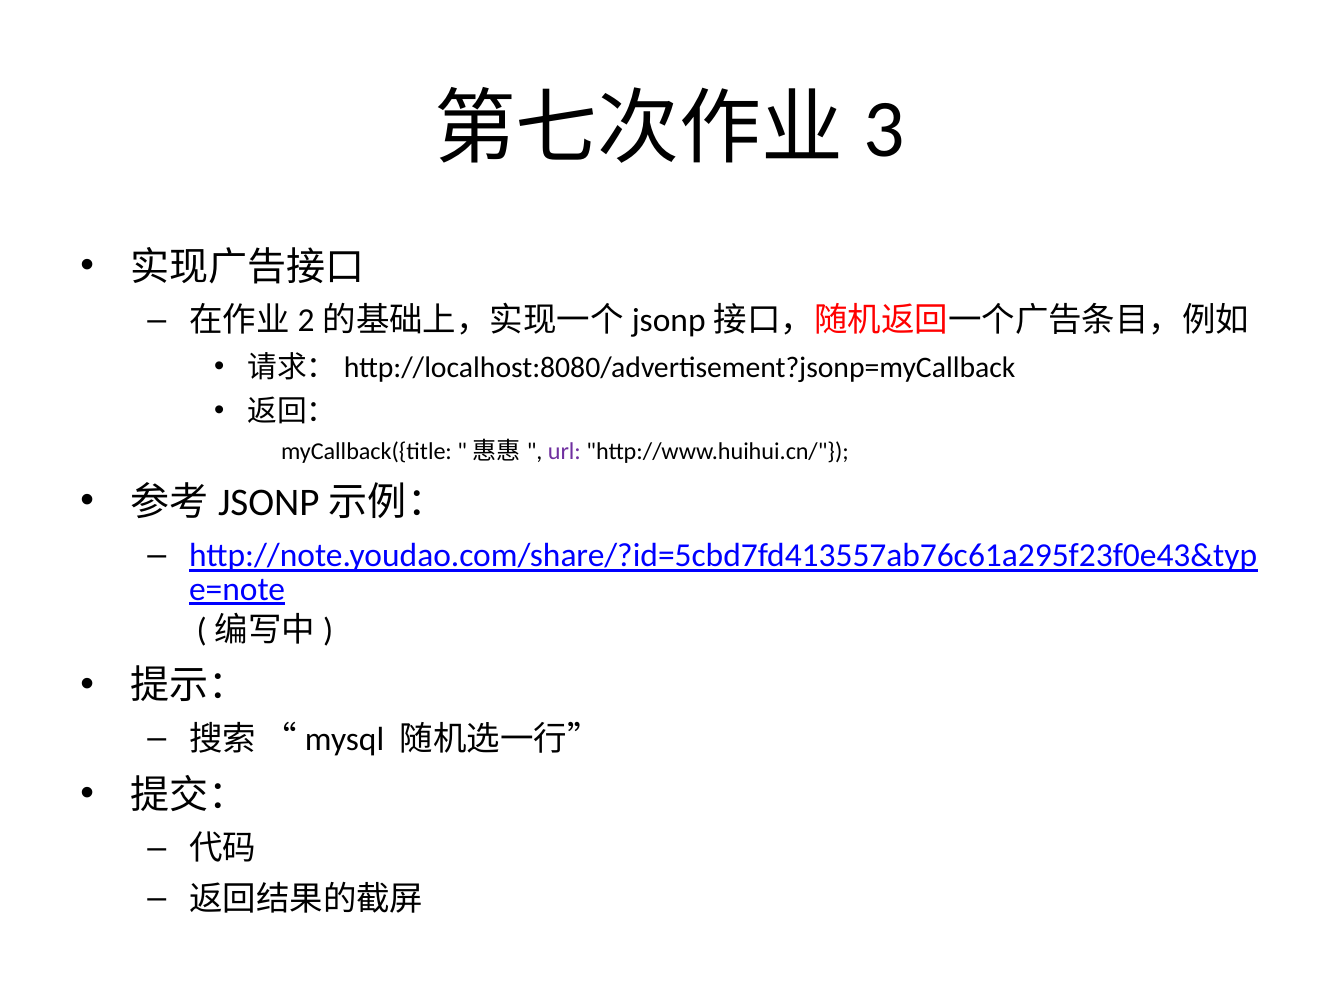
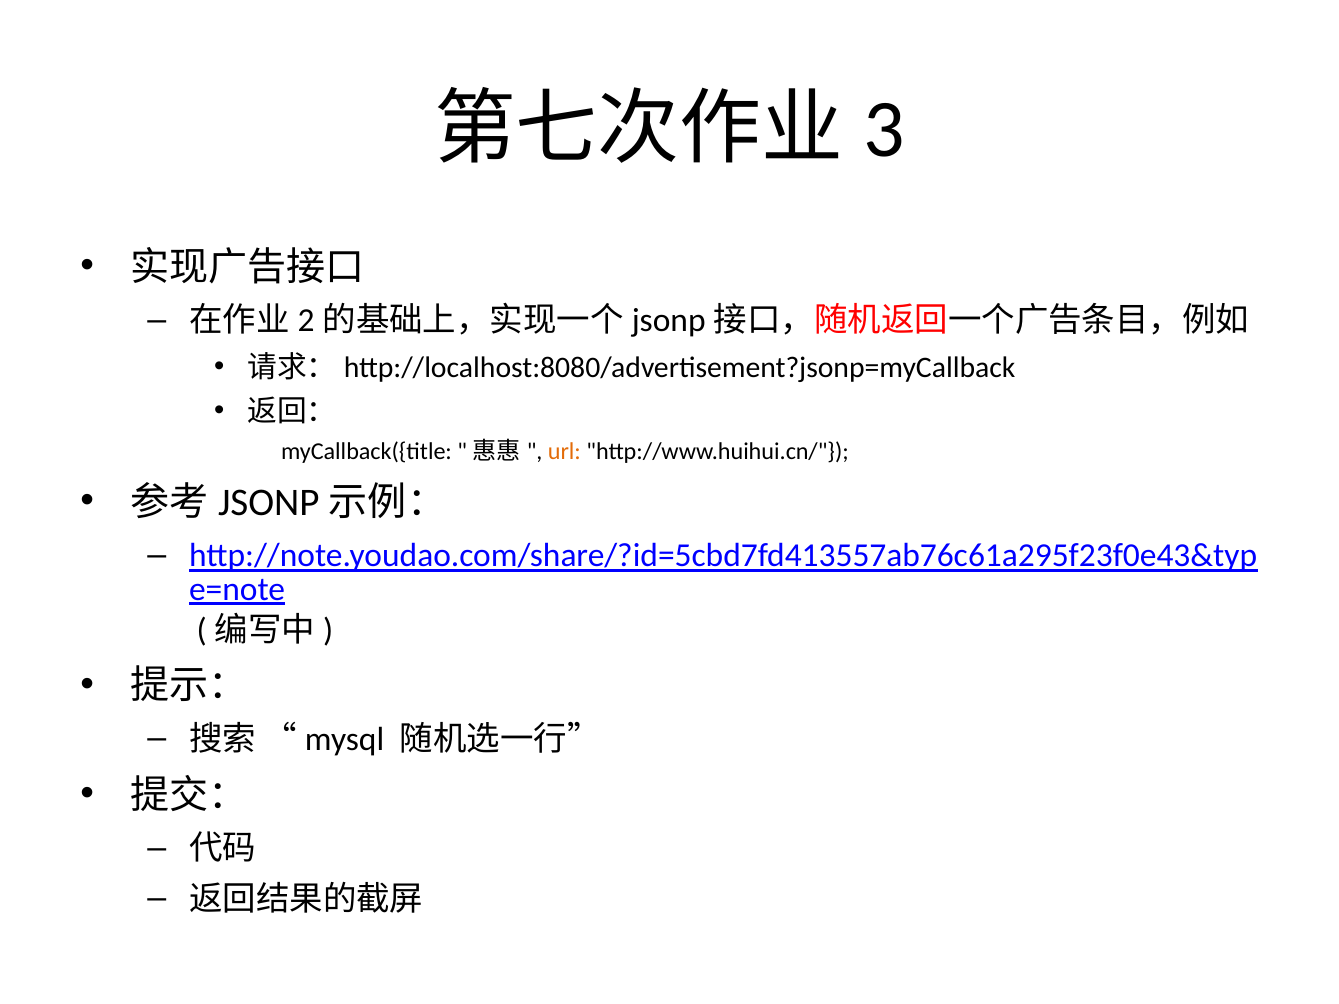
url colour: purple -> orange
